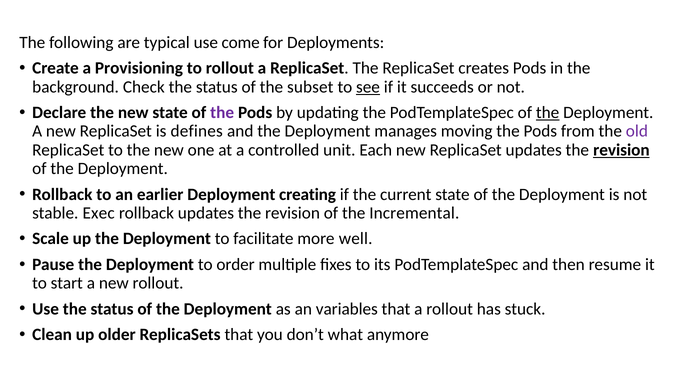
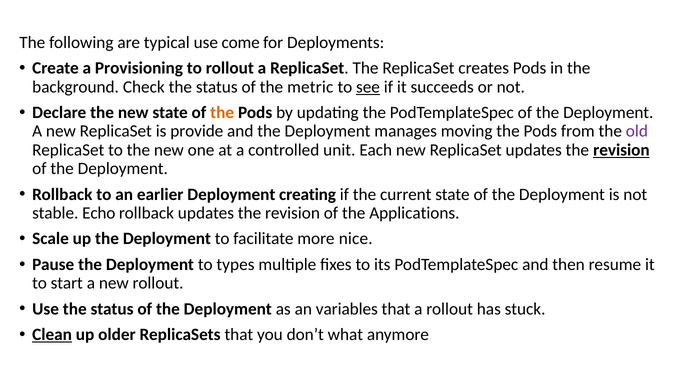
subset: subset -> metric
the at (222, 113) colour: purple -> orange
the at (548, 113) underline: present -> none
defines: defines -> provide
Exec: Exec -> Echo
Incremental: Incremental -> Applications
well: well -> nice
order: order -> types
Clean underline: none -> present
